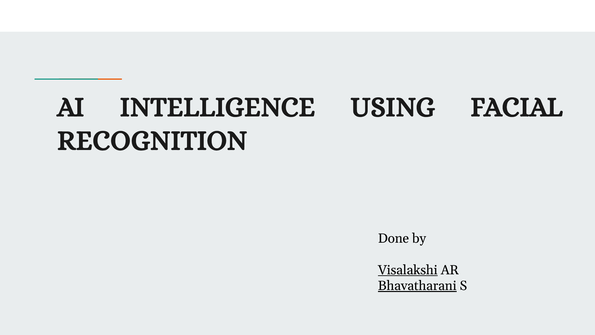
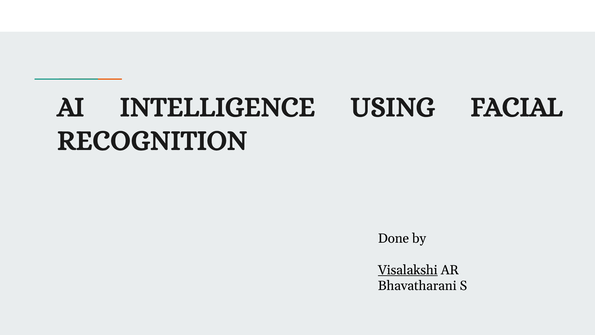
Bhavatharani underline: present -> none
